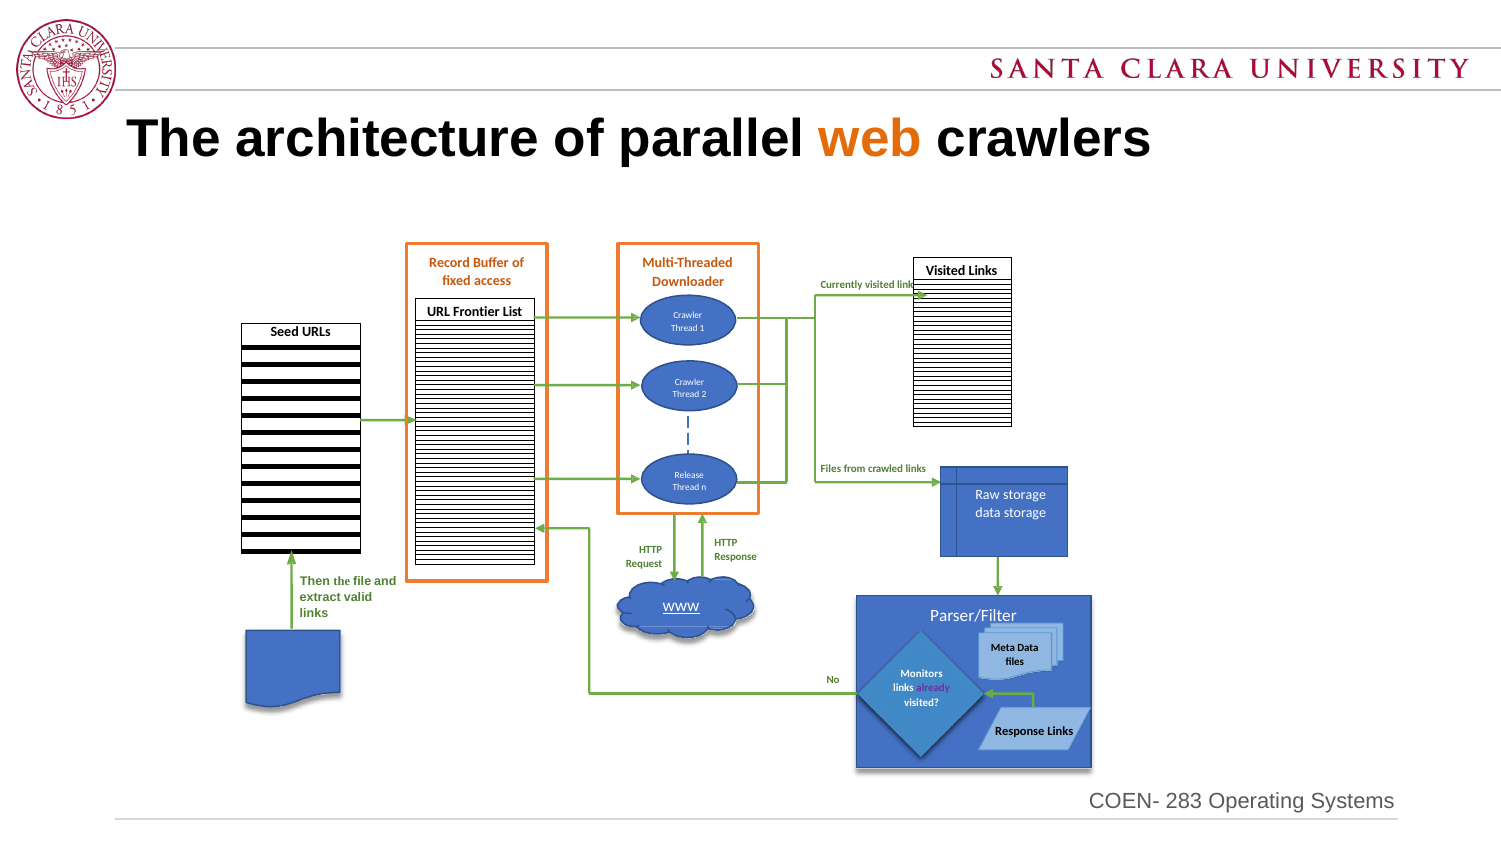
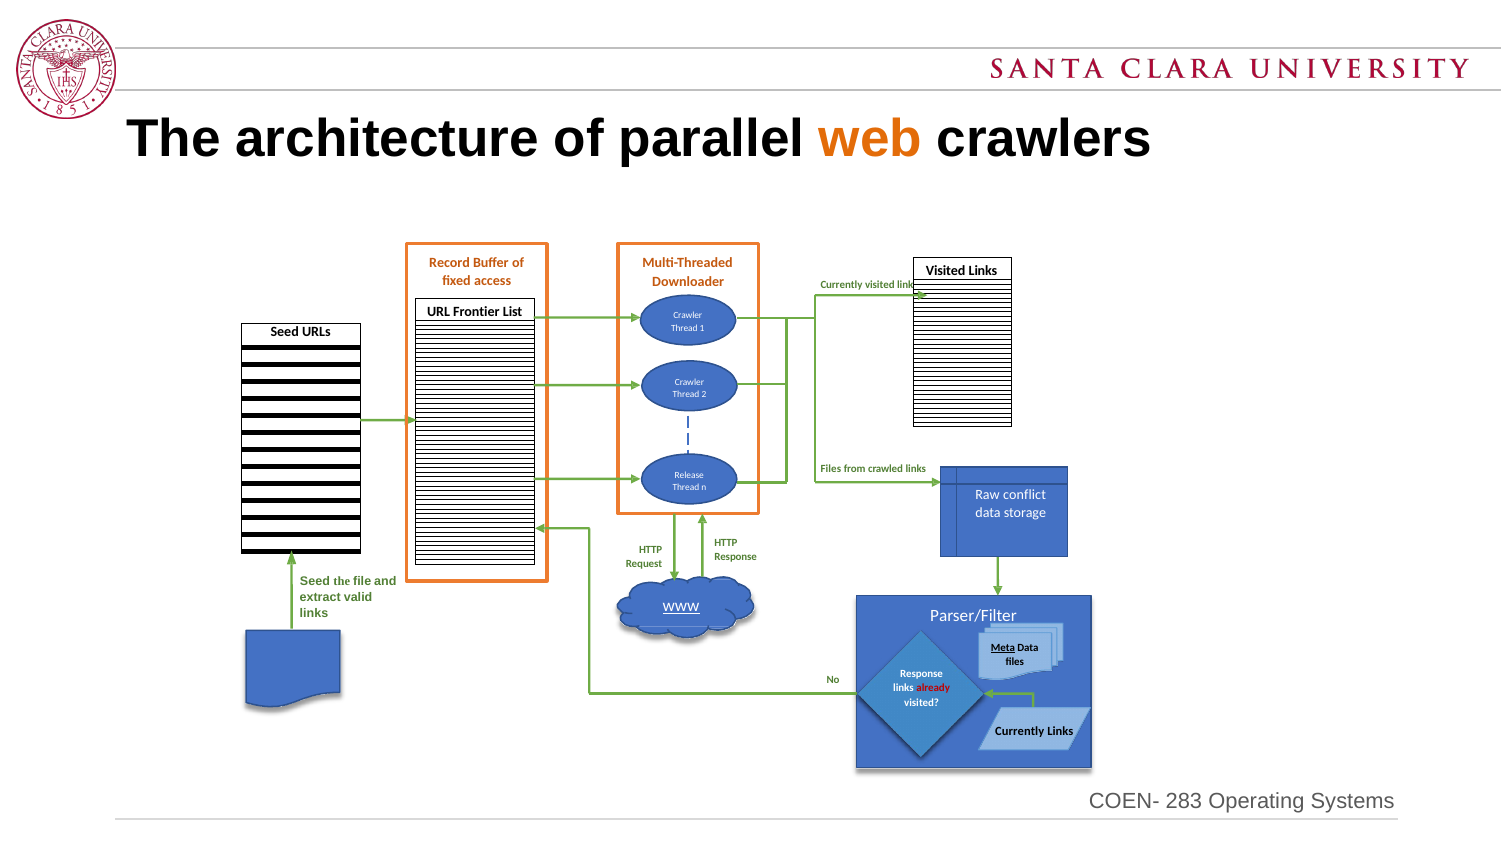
Raw storage: storage -> conflict
Then at (315, 581): Then -> Seed
Meta underline: none -> present
Monitors at (921, 674): Monitors -> Response
already colour: purple -> red
Response at (1020, 731): Response -> Currently
